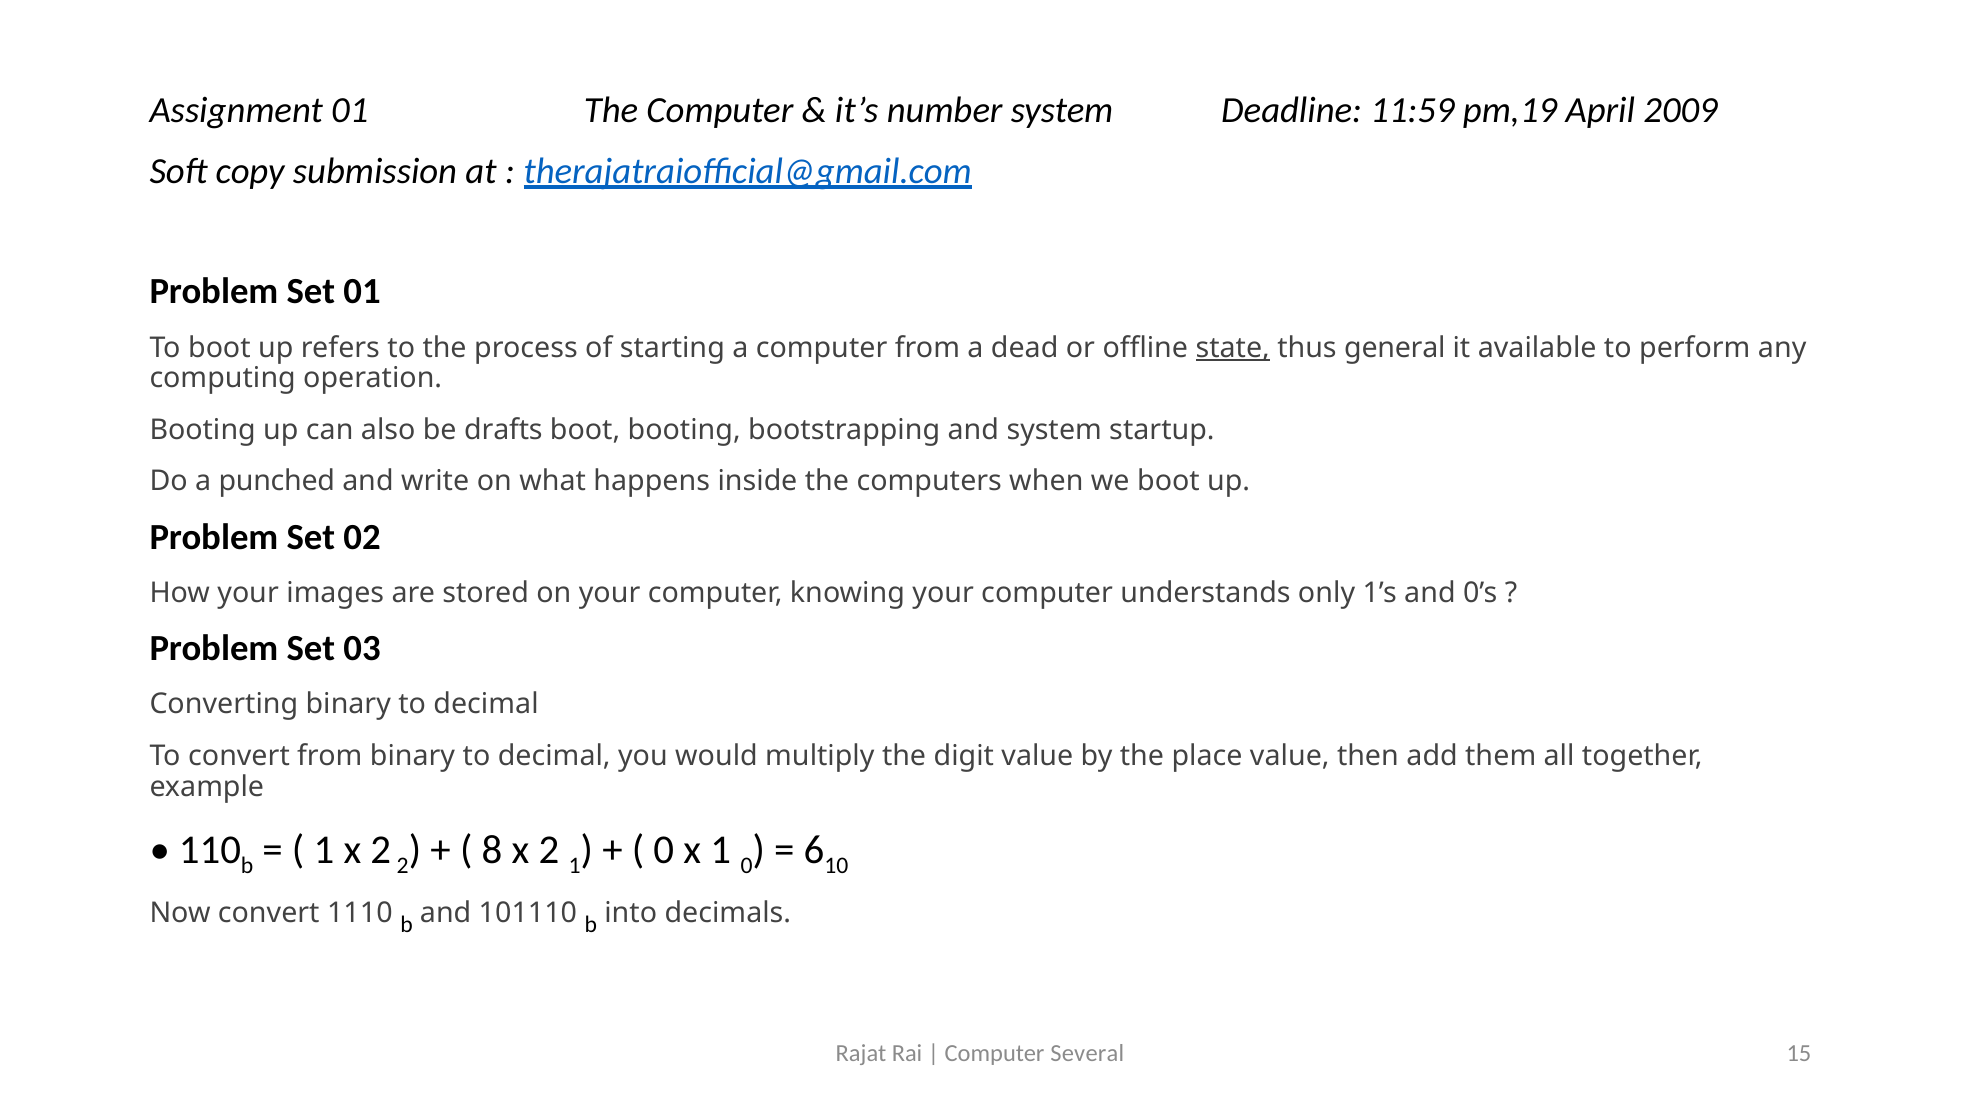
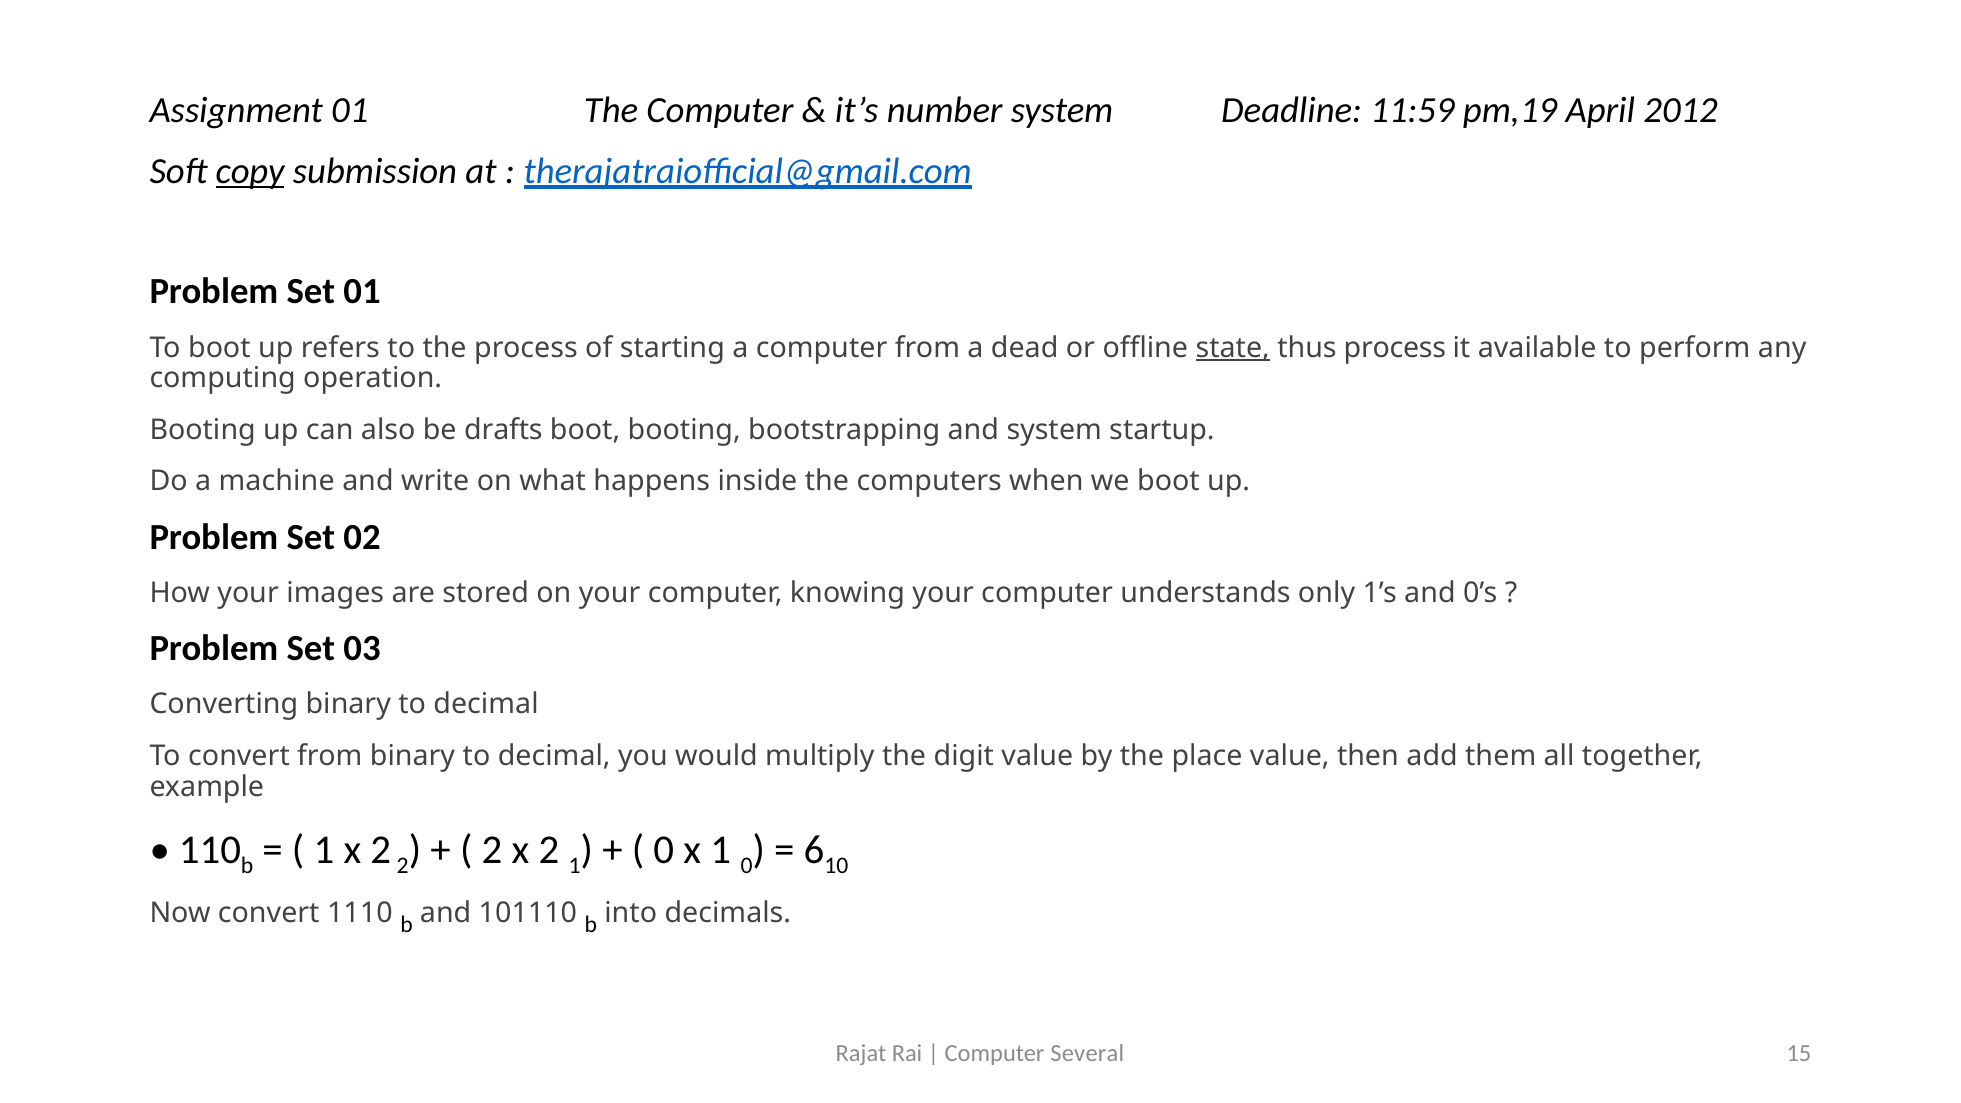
2009: 2009 -> 2012
copy underline: none -> present
thus general: general -> process
punched: punched -> machine
8 at (492, 850): 8 -> 2
